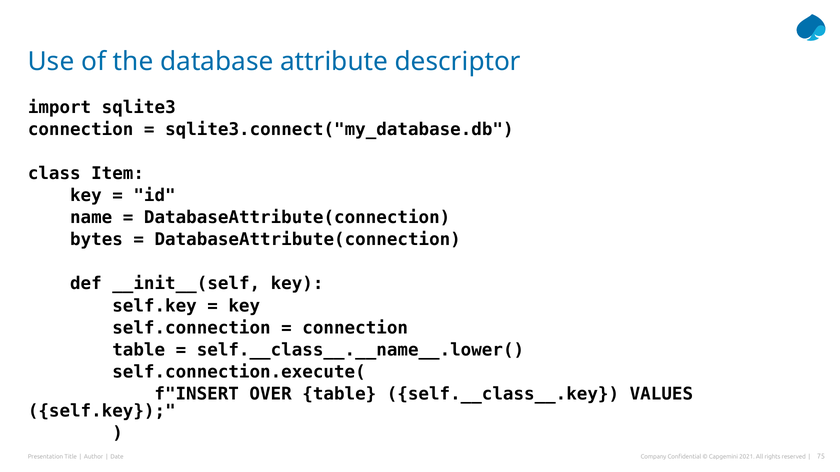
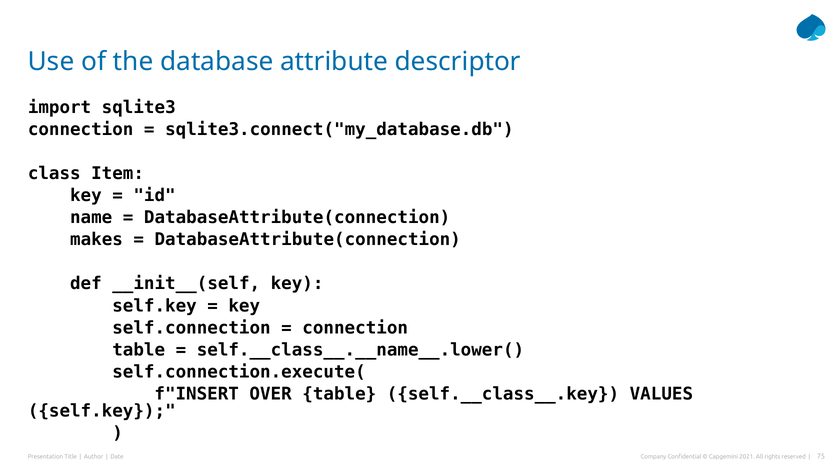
bytes: bytes -> makes
